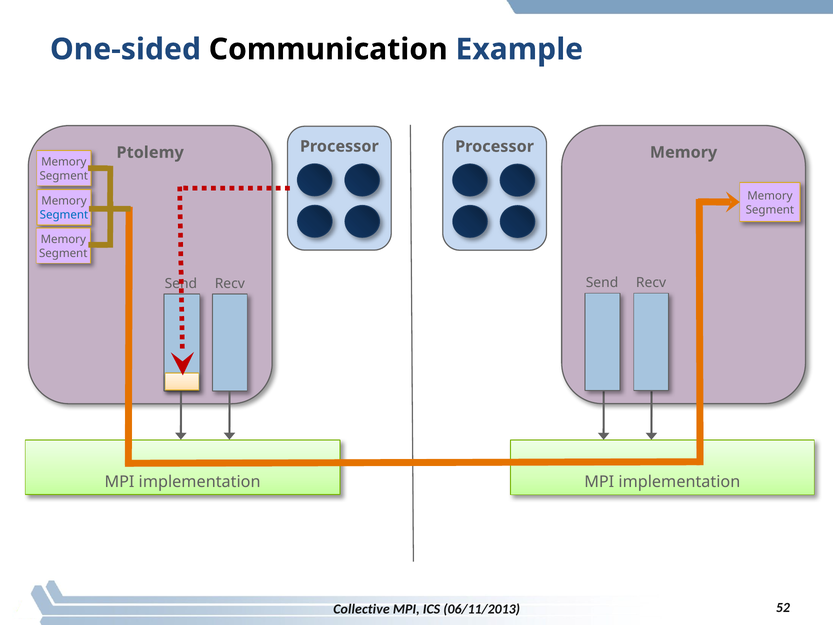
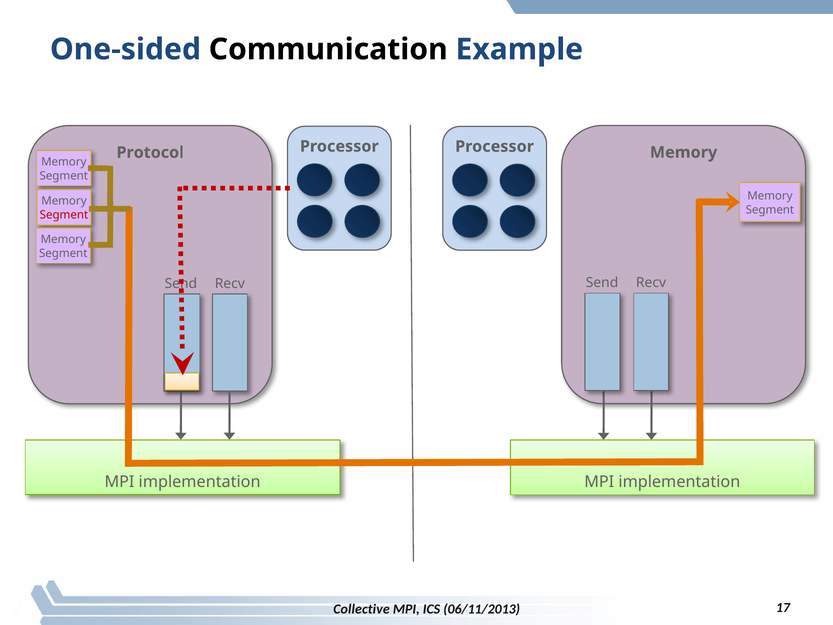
Ptolemy: Ptolemy -> Protocol
Segment at (64, 215) colour: blue -> red
52: 52 -> 17
